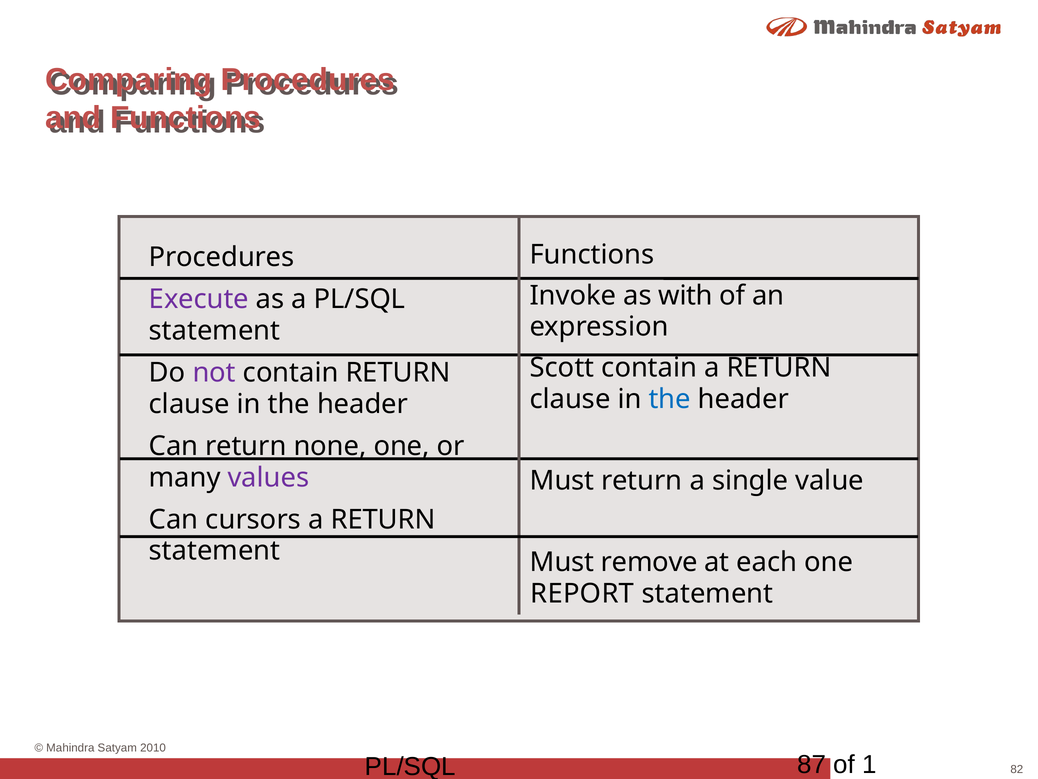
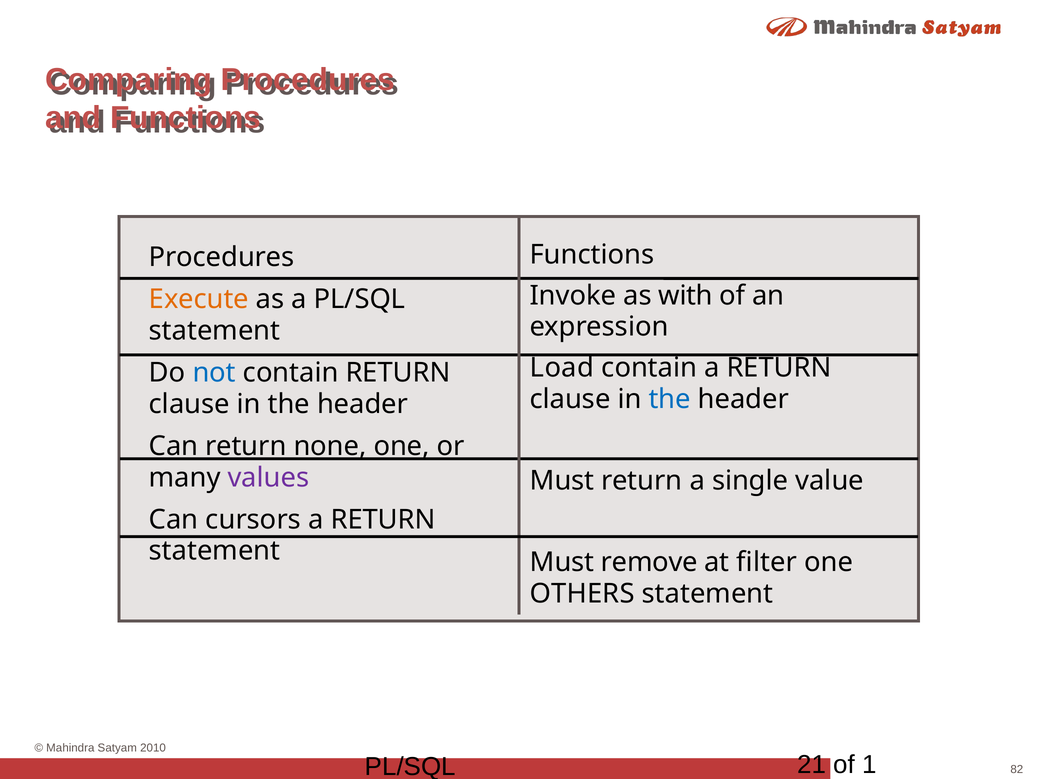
Execute colour: purple -> orange
Scott: Scott -> Load
not colour: purple -> blue
each: each -> filter
REPORT: REPORT -> OTHERS
87: 87 -> 21
